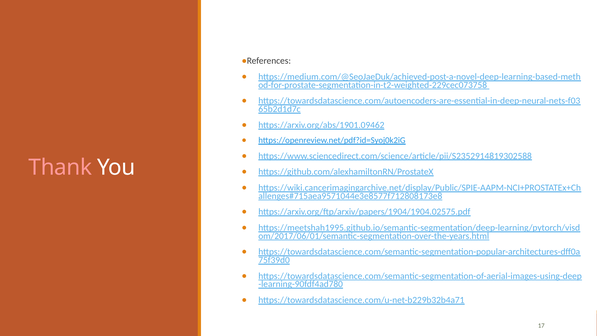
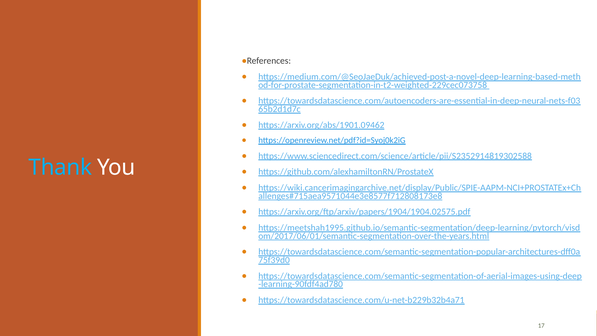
Thank colour: pink -> light blue
